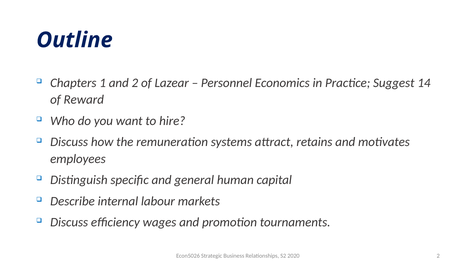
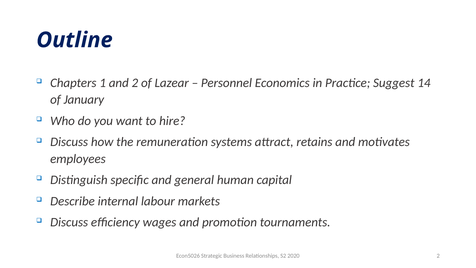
Reward: Reward -> January
